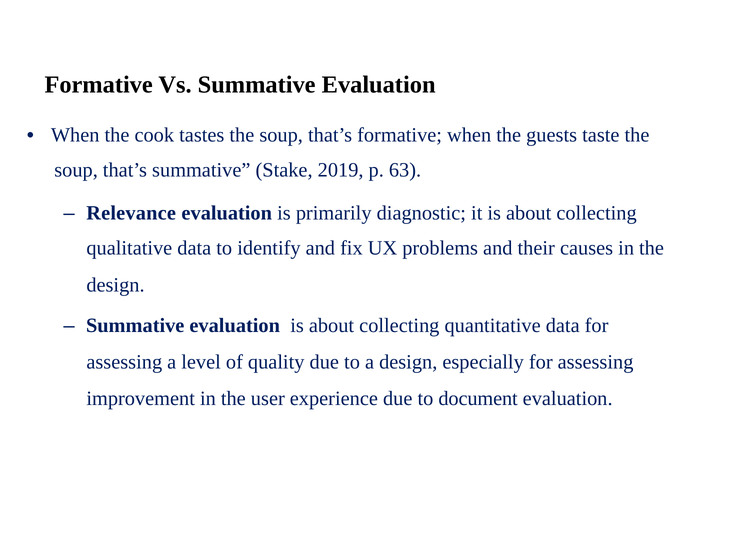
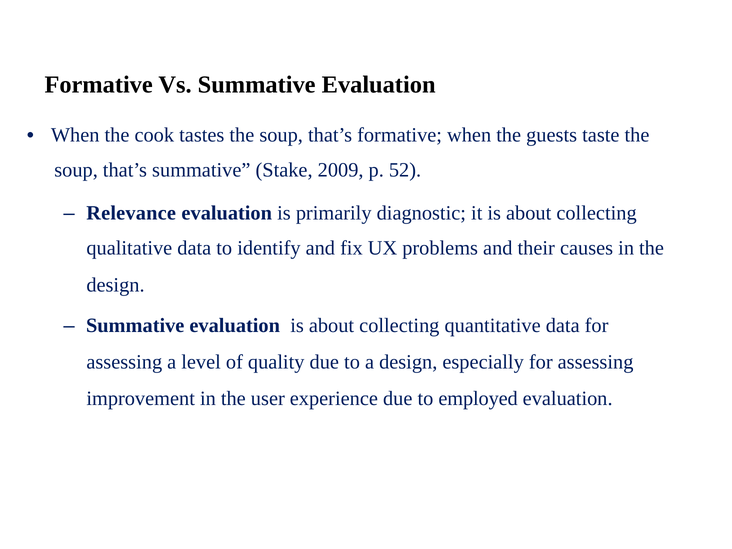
2019: 2019 -> 2009
63: 63 -> 52
document: document -> employed
